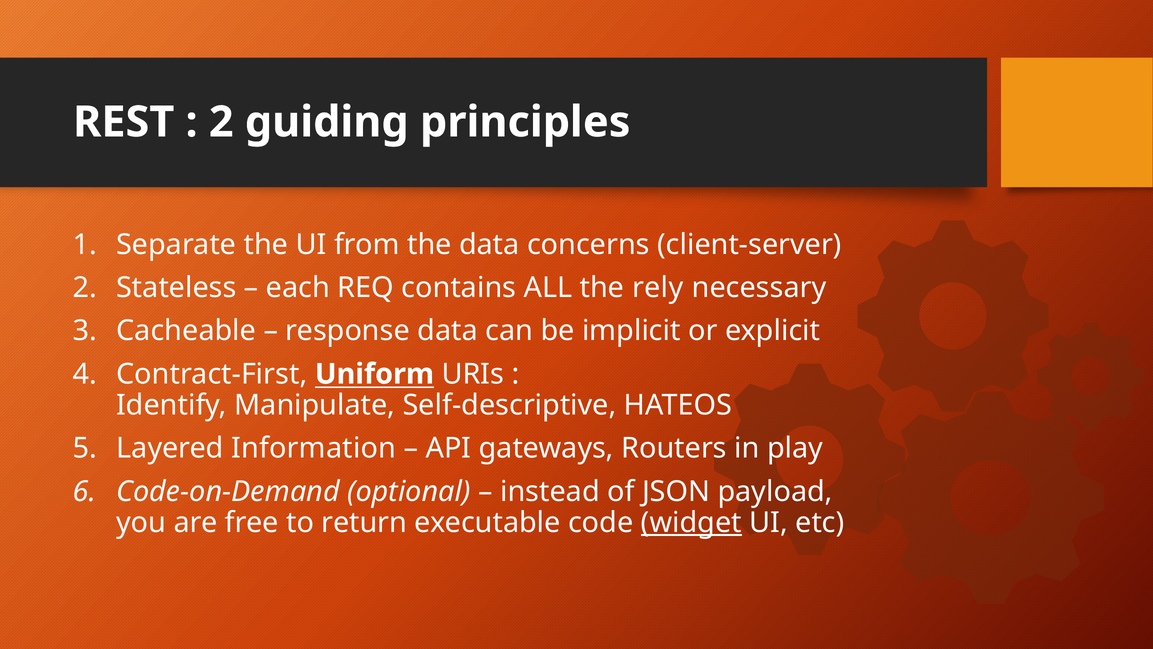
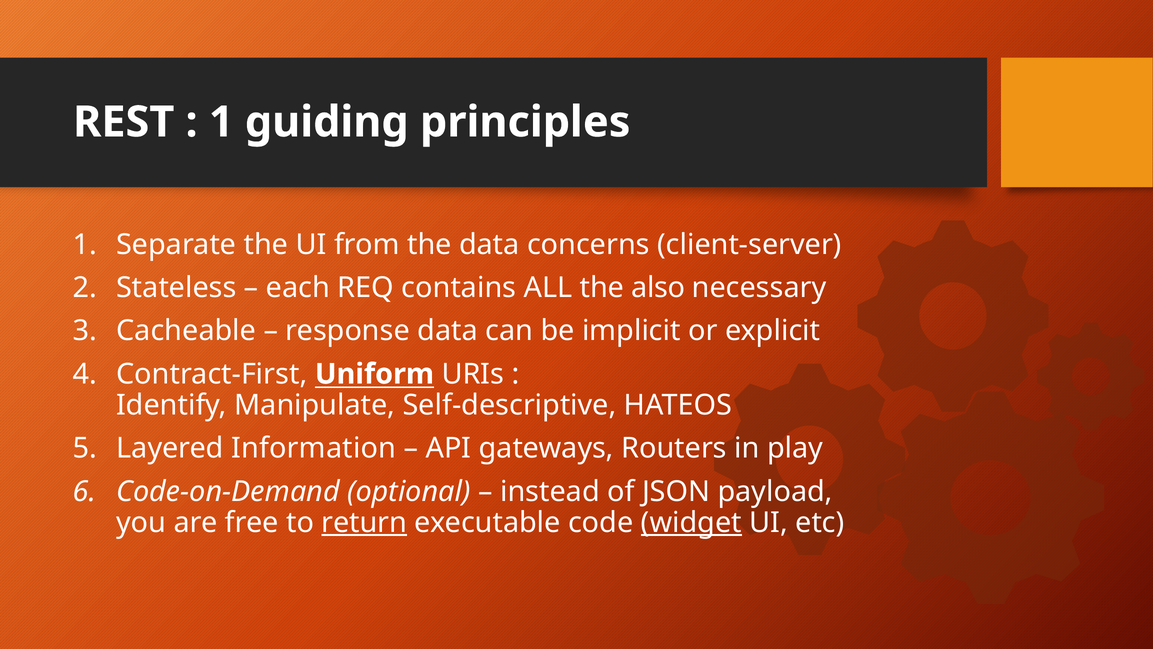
2 at (221, 122): 2 -> 1
rely: rely -> also
return underline: none -> present
